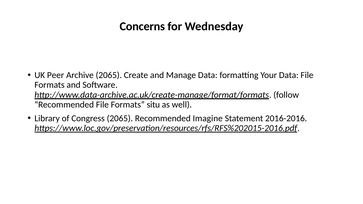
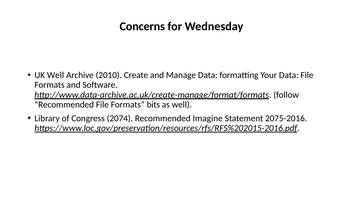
UK Peer: Peer -> Well
Archive 2065: 2065 -> 2010
situ: situ -> bits
Congress 2065: 2065 -> 2074
2016-2016: 2016-2016 -> 2075-2016
